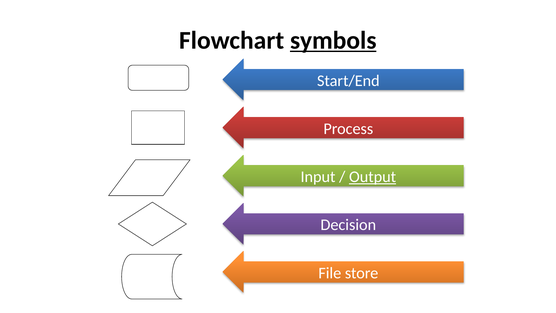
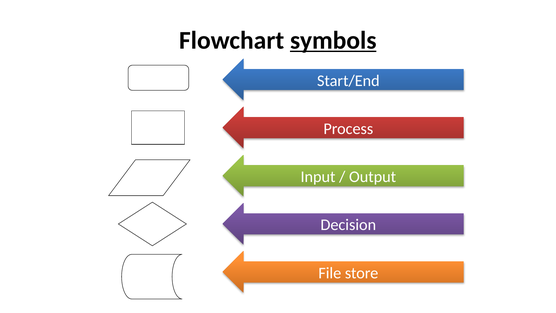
Output underline: present -> none
